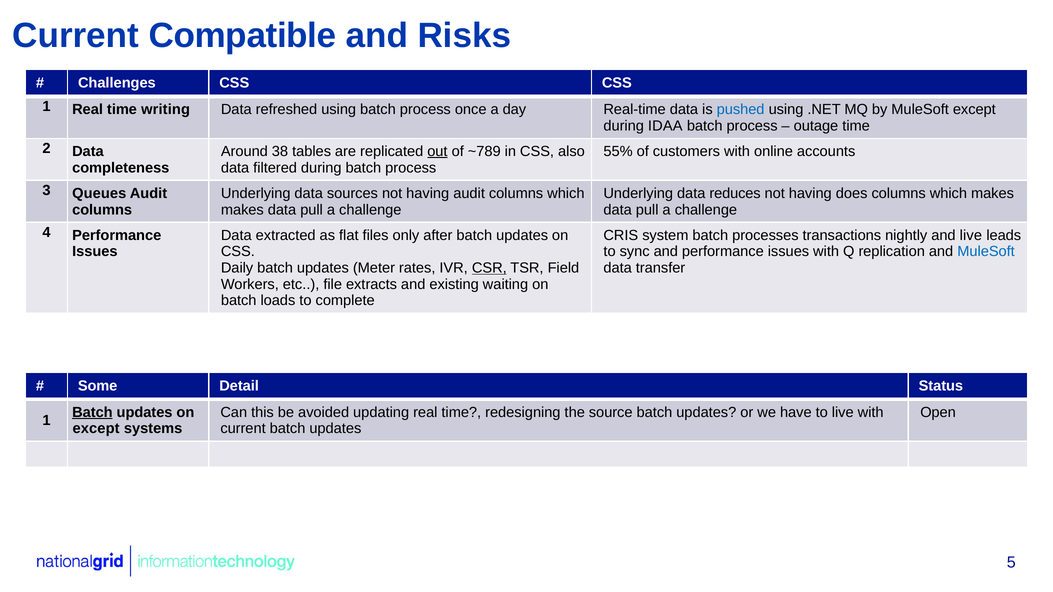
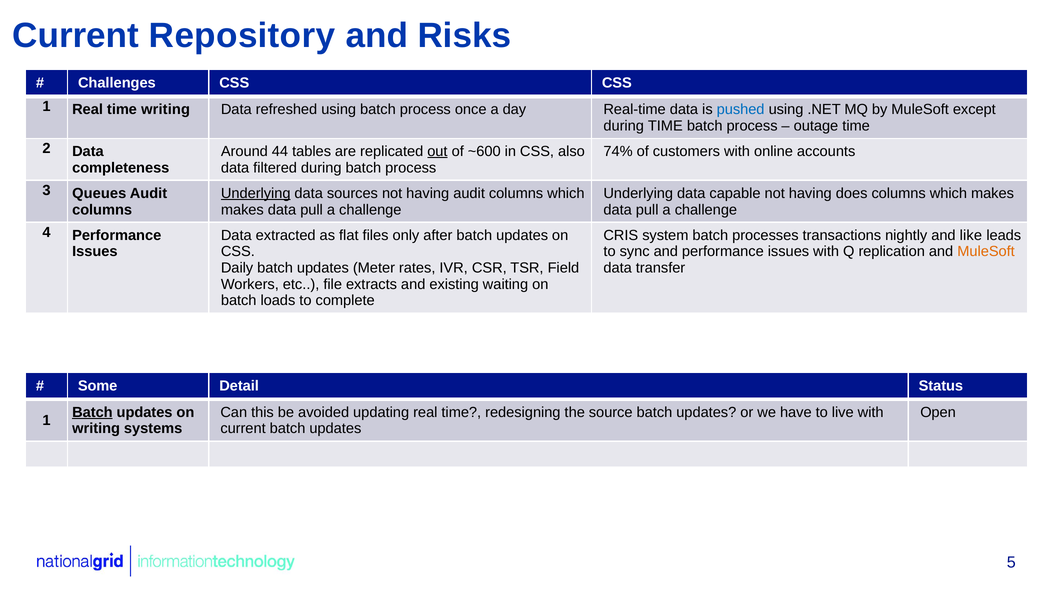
Compatible: Compatible -> Repository
during IDAA: IDAA -> TIME
38: 38 -> 44
~789: ~789 -> ~600
55%: 55% -> 74%
Underlying at (256, 193) underline: none -> present
reduces: reduces -> capable
and live: live -> like
MuleSoft at (986, 252) colour: blue -> orange
CSR underline: present -> none
except at (96, 429): except -> writing
